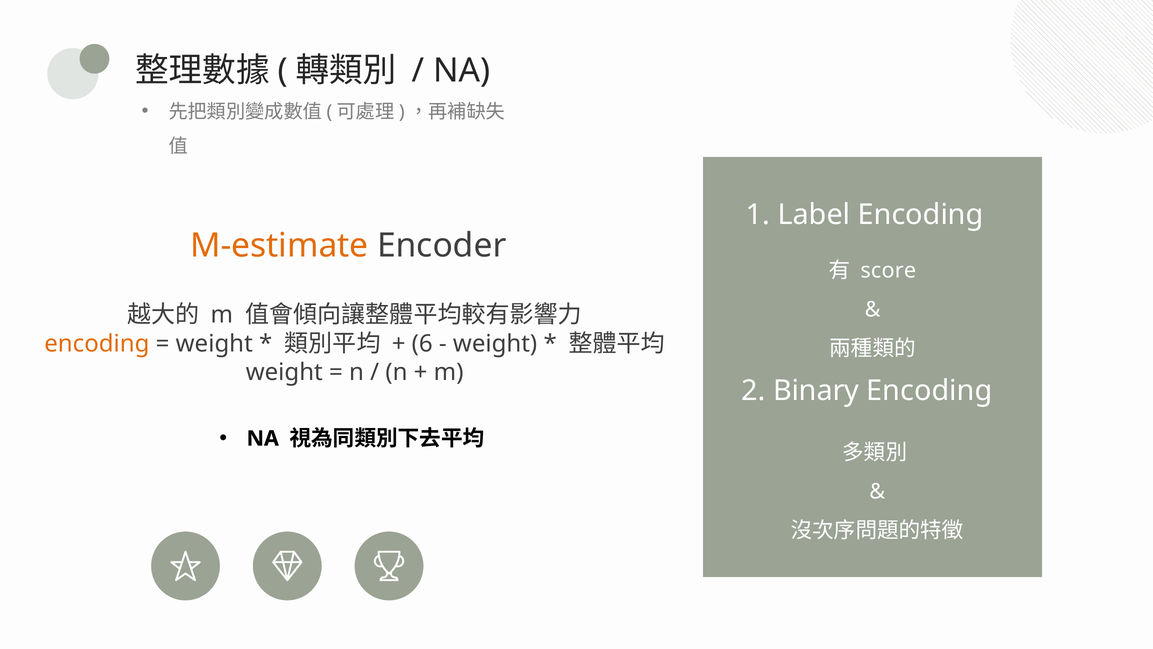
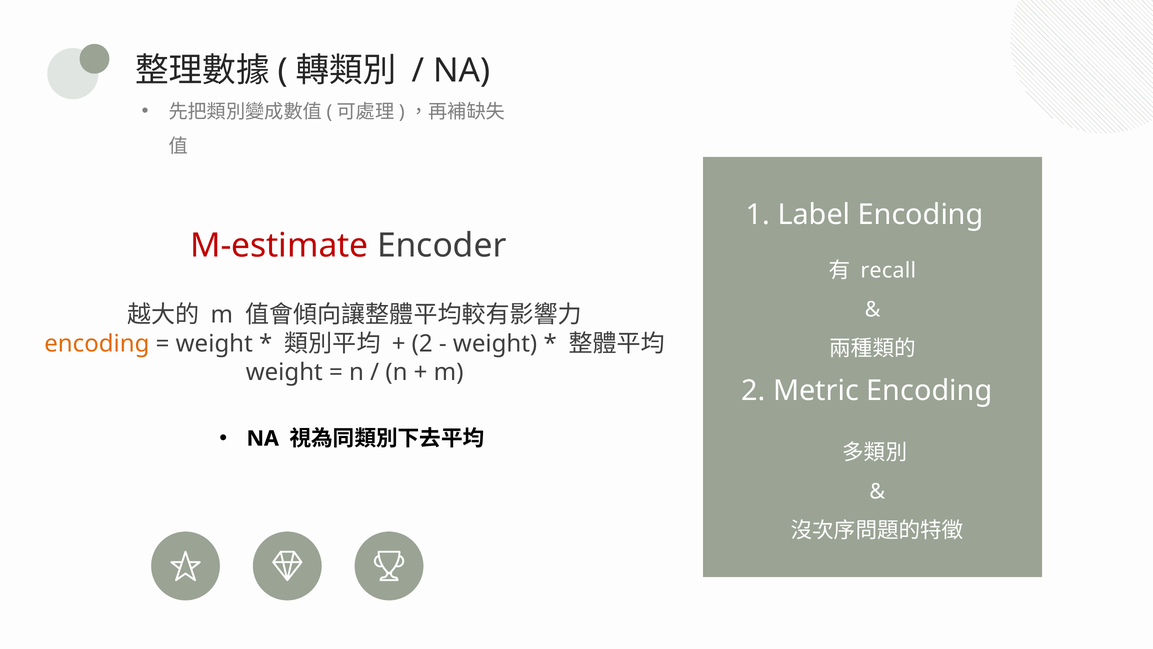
M-estimate colour: orange -> red
score: score -> recall
6 at (422, 343): 6 -> 2
Binary: Binary -> Metric
